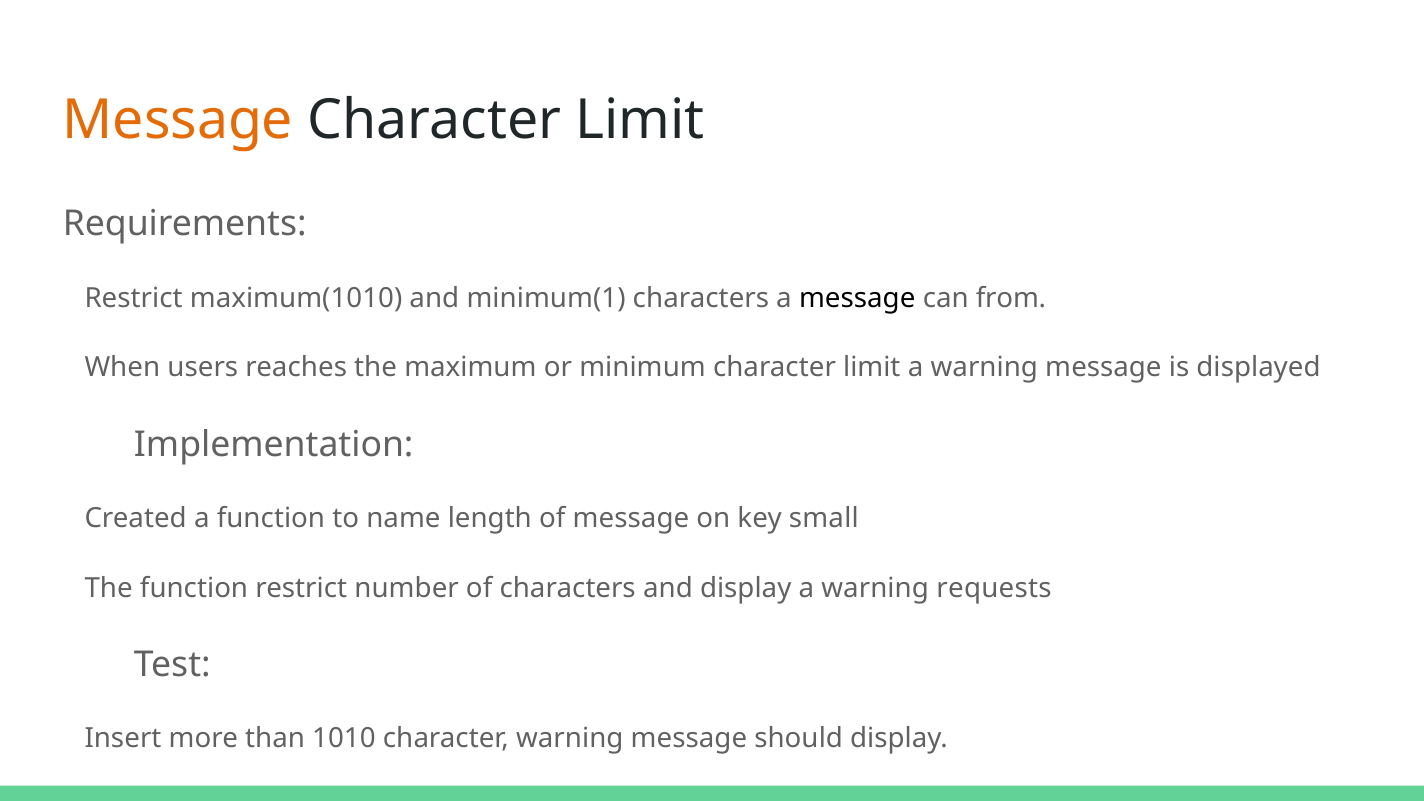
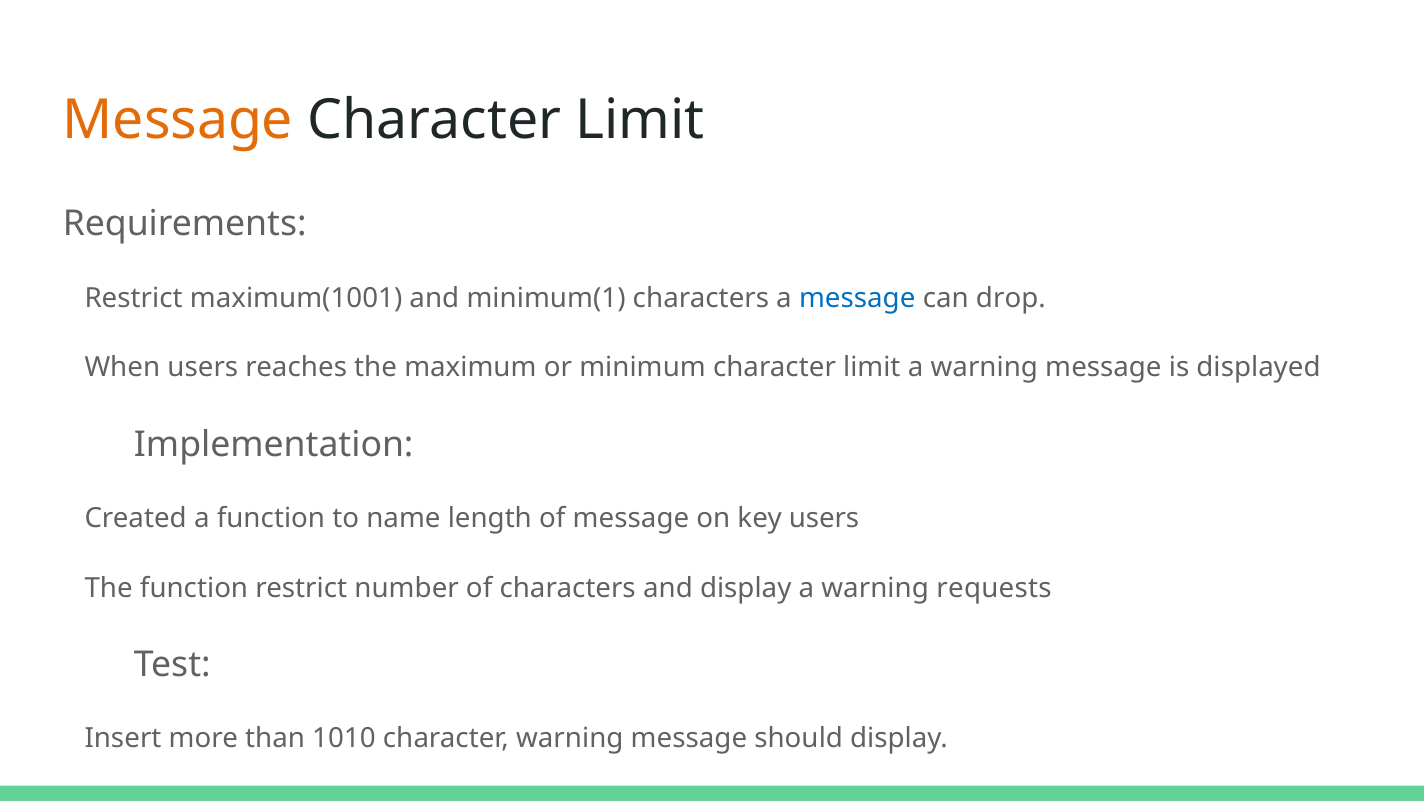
maximum(1010: maximum(1010 -> maximum(1001
message at (857, 298) colour: black -> blue
from: from -> drop
key small: small -> users
